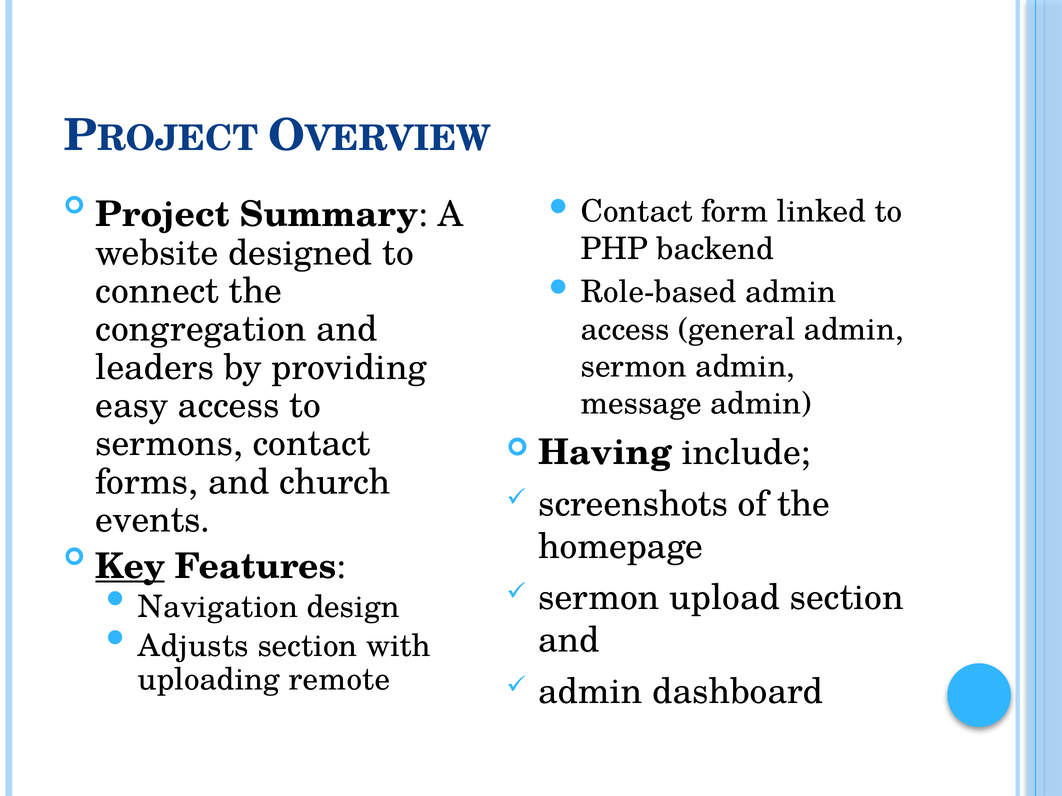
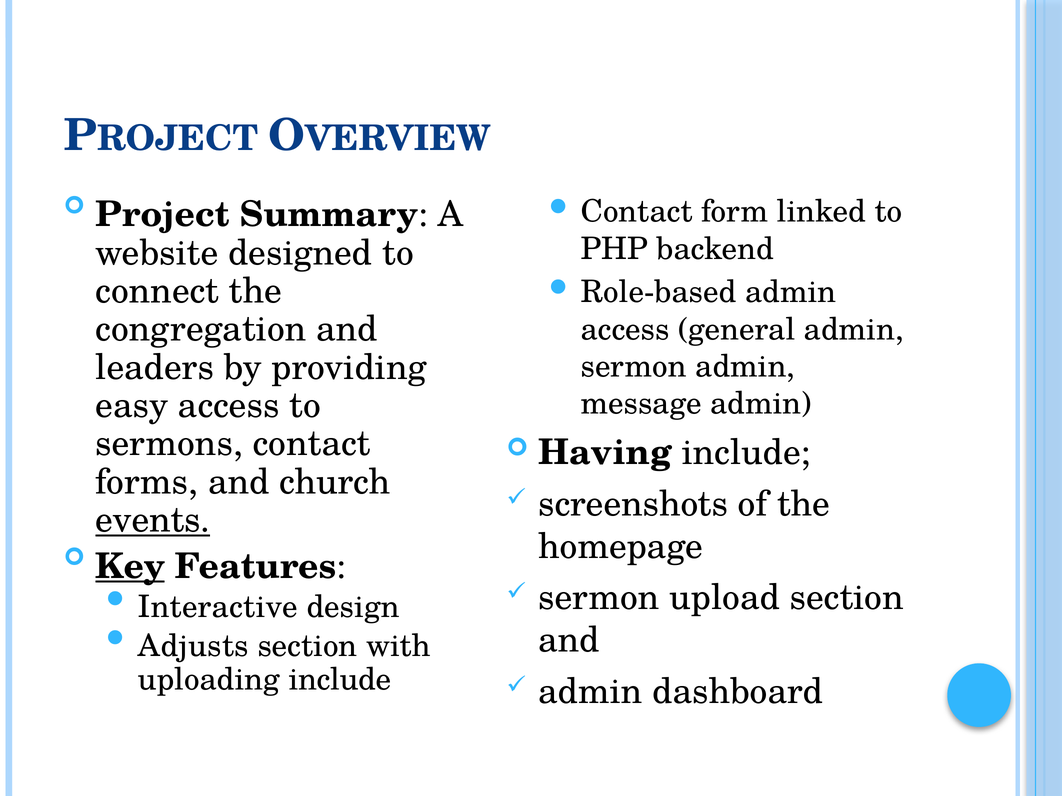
events underline: none -> present
Navigation: Navigation -> Interactive
uploading remote: remote -> include
